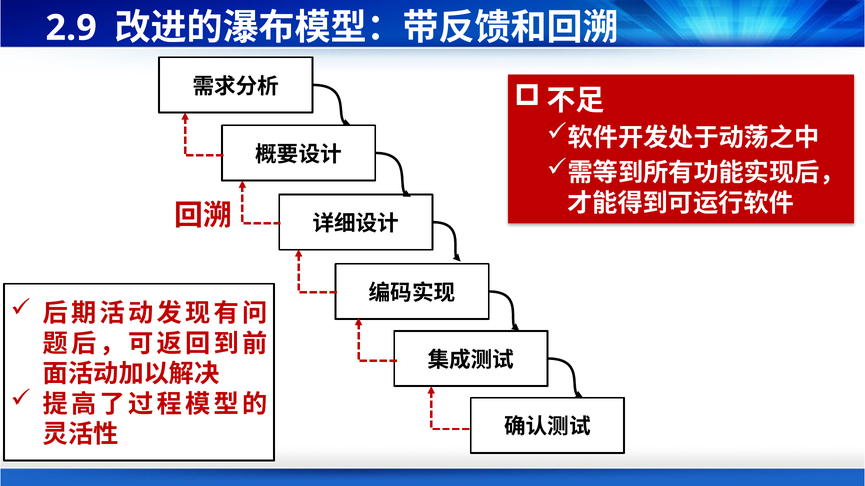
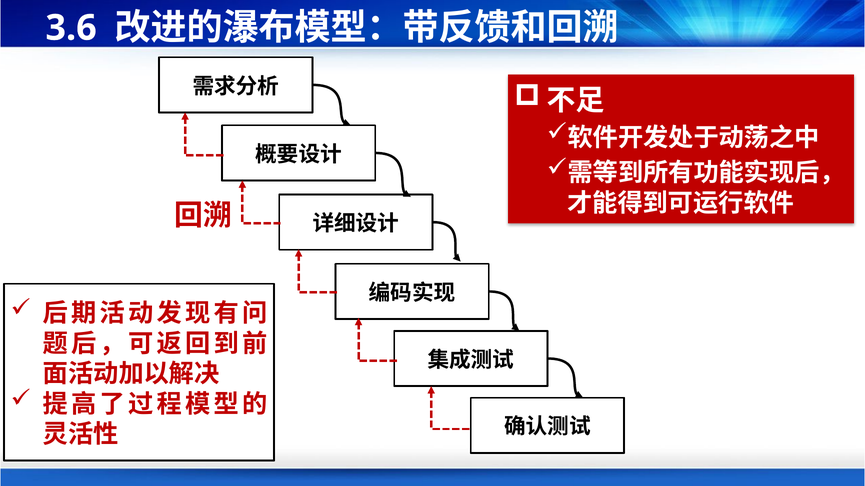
2.9: 2.9 -> 3.6
